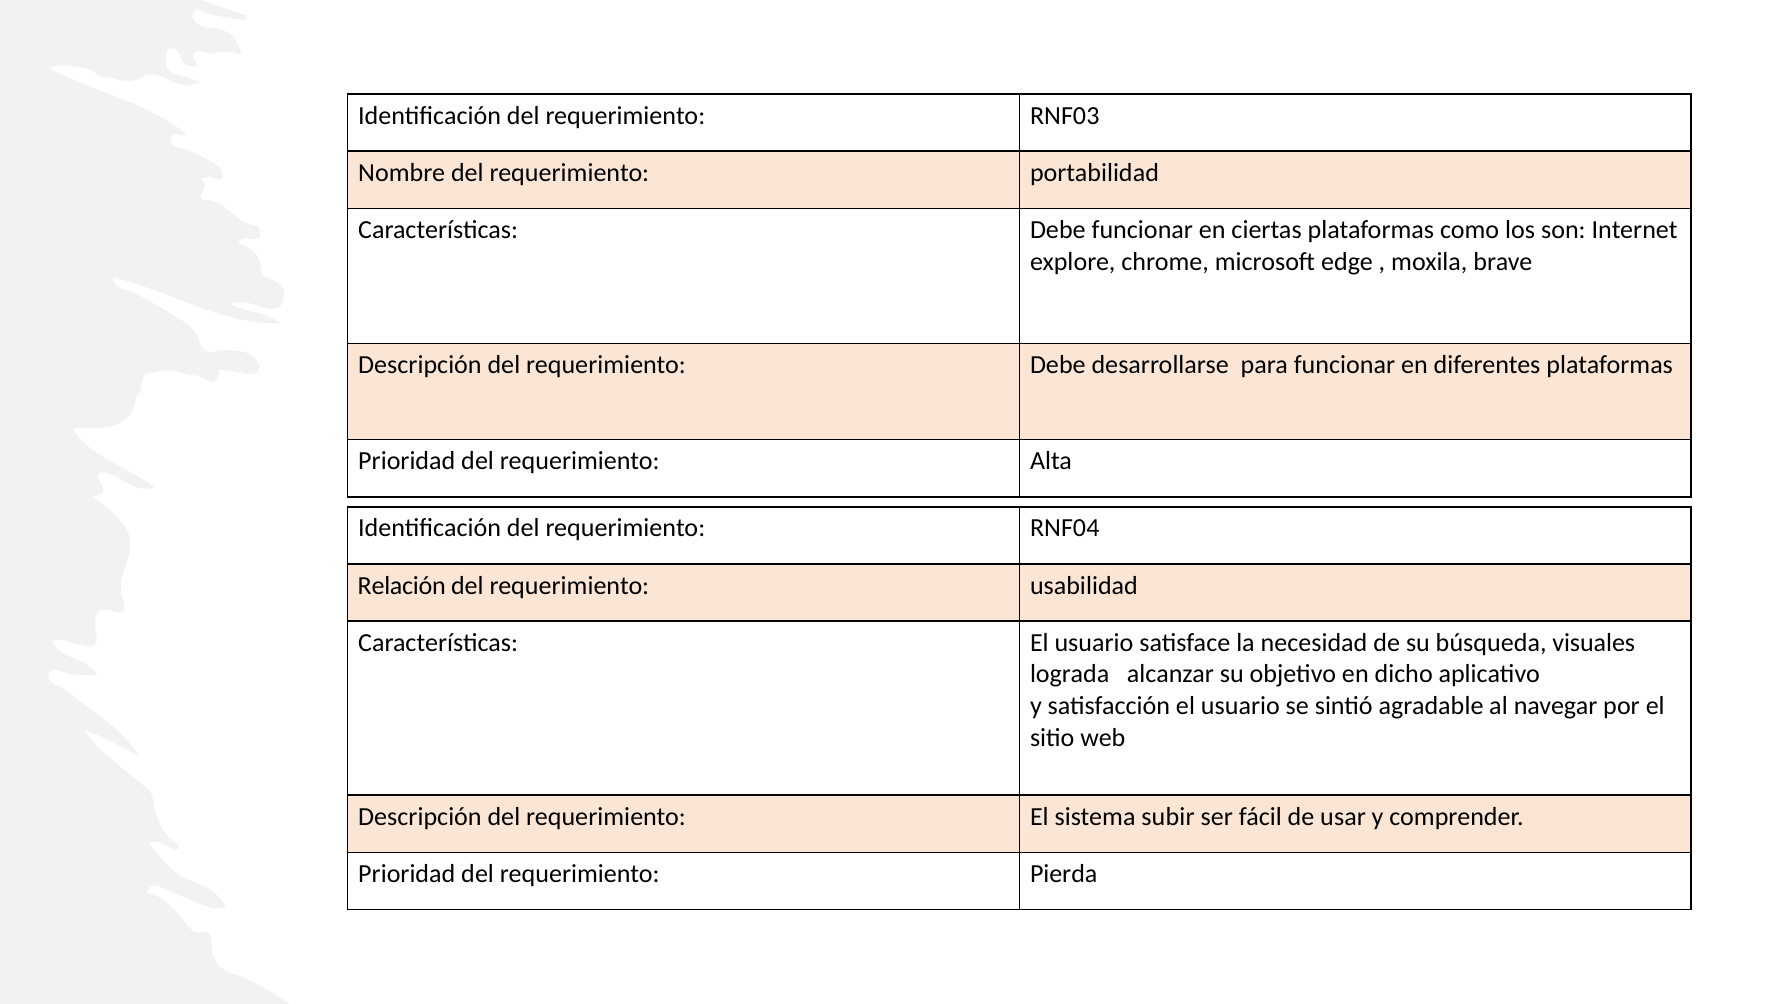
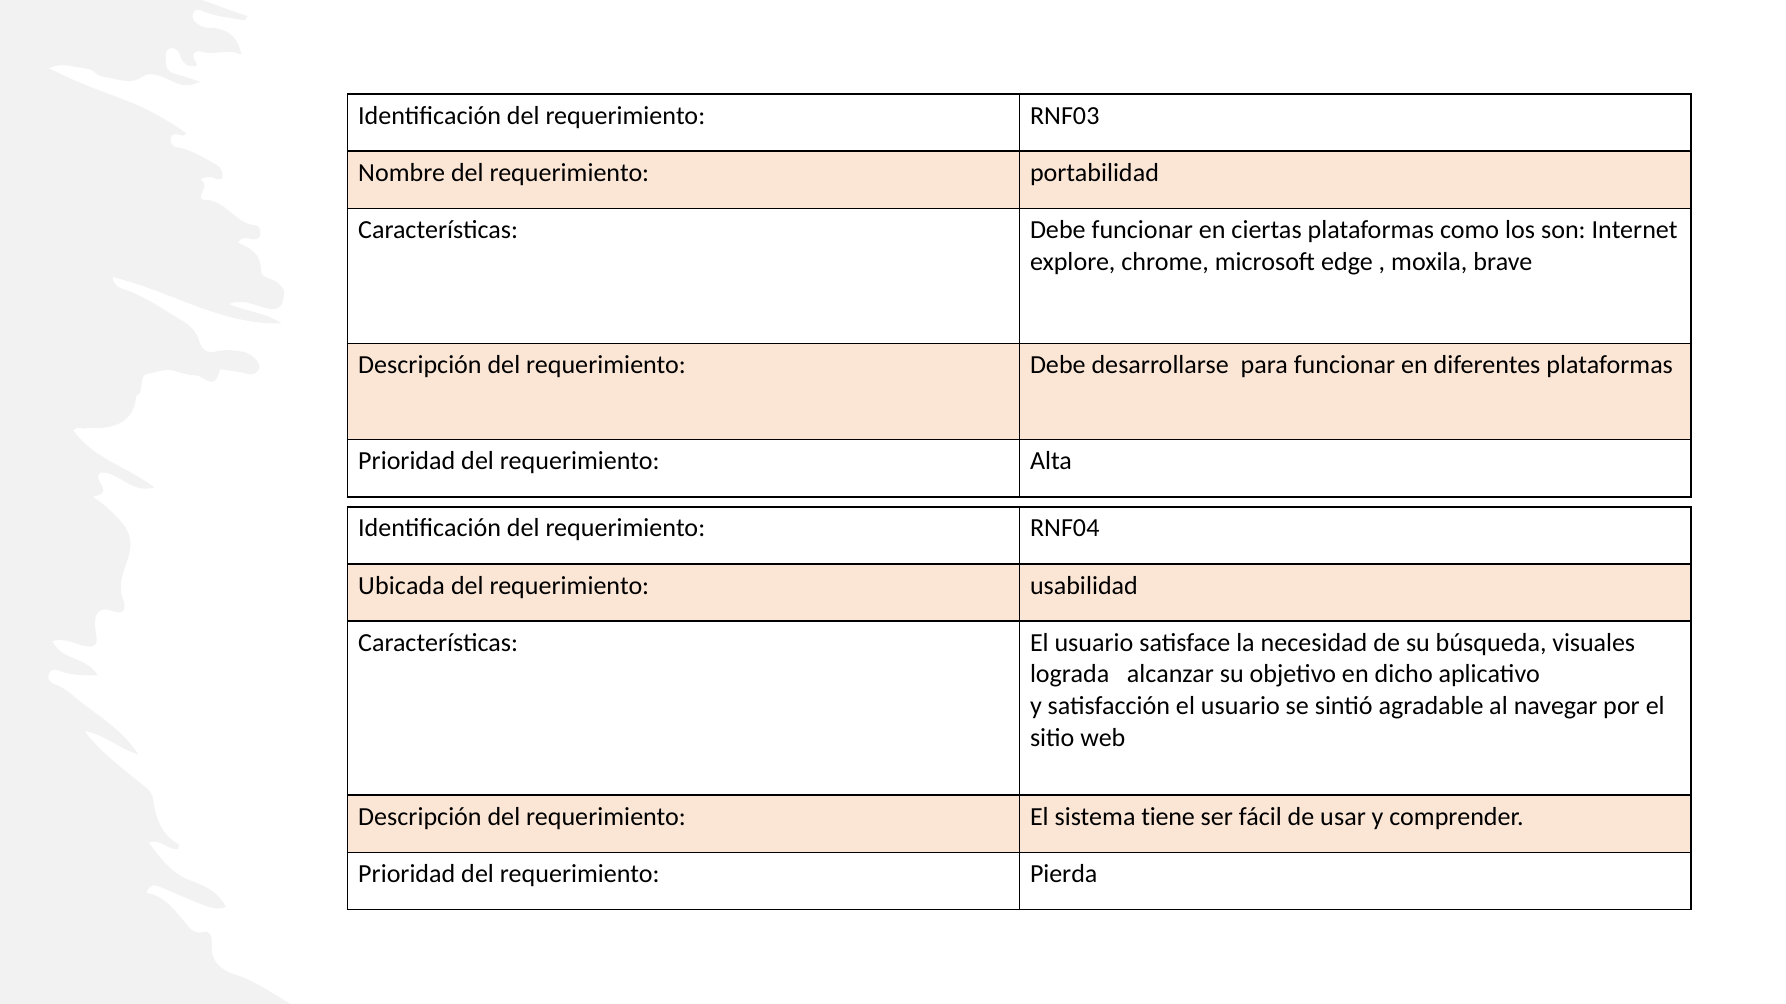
Relación: Relación -> Ubicada
subir: subir -> tiene
